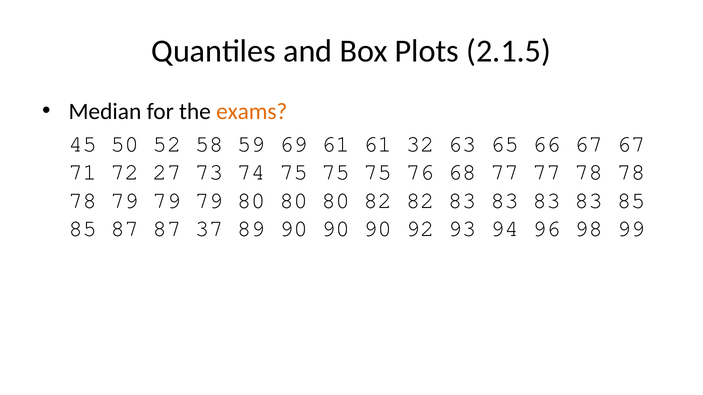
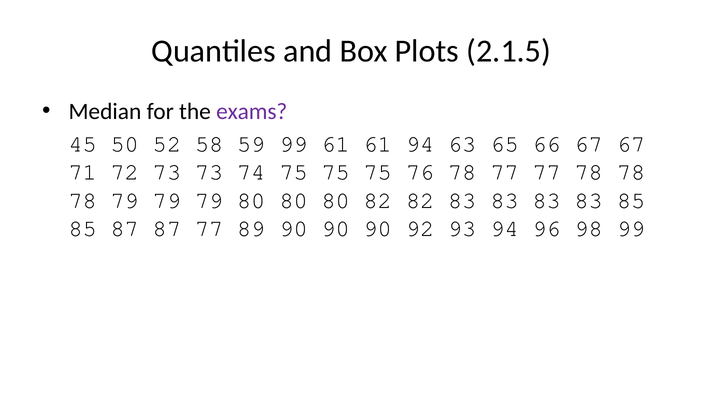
exams colour: orange -> purple
59 69: 69 -> 99
61 32: 32 -> 94
72 27: 27 -> 73
76 68: 68 -> 78
87 37: 37 -> 77
